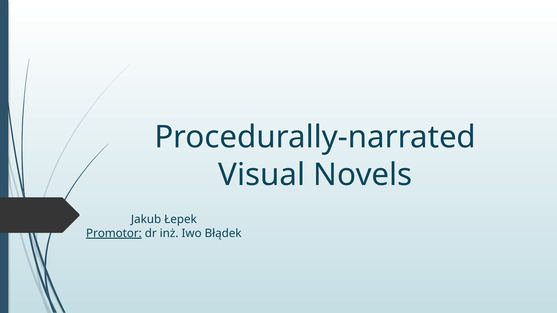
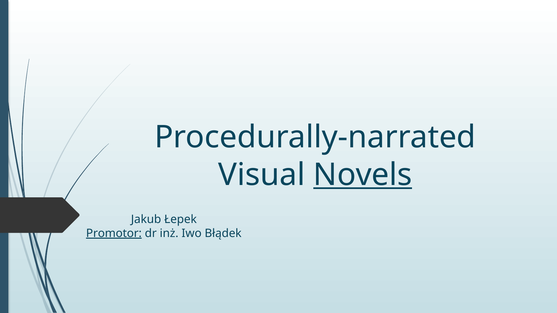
Novels underline: none -> present
